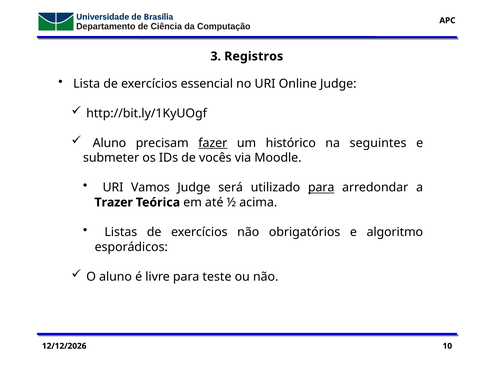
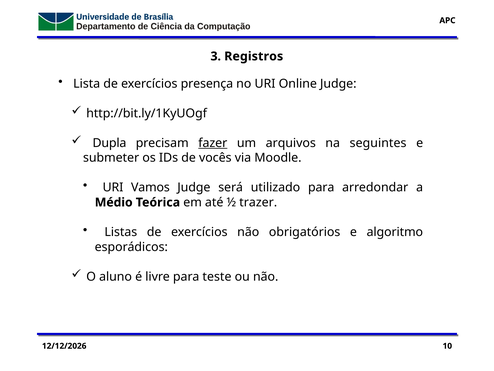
essencial: essencial -> presença
Aluno at (109, 143): Aluno -> Dupla
histórico: histórico -> arquivos
para at (321, 187) underline: present -> none
Trazer: Trazer -> Médio
acima: acima -> trazer
